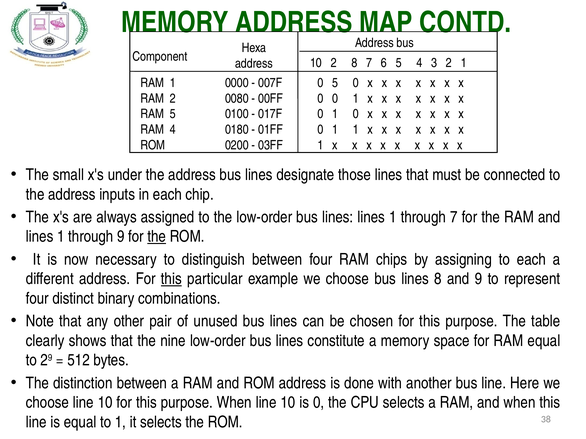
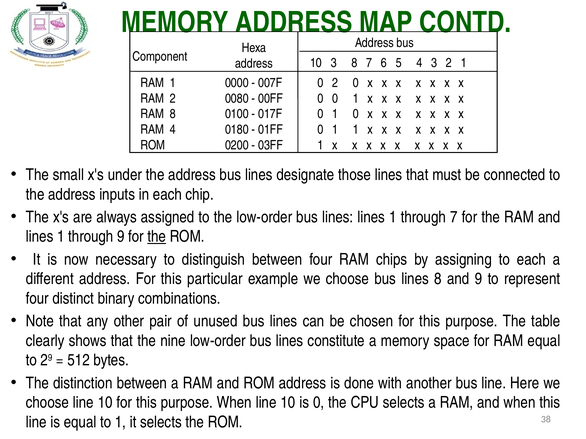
10 2: 2 -> 3
0 5: 5 -> 2
RAM 5: 5 -> 8
this at (171, 279) underline: present -> none
